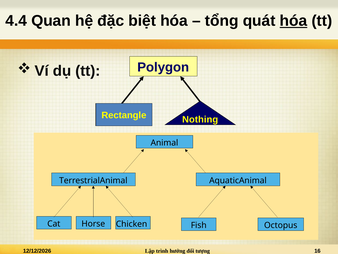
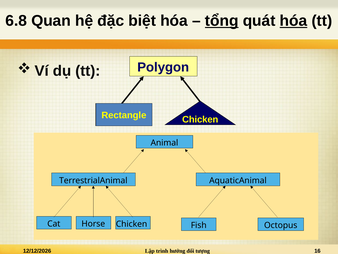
4.4: 4.4 -> 6.8
tổng underline: none -> present
Nothing at (200, 119): Nothing -> Chicken
